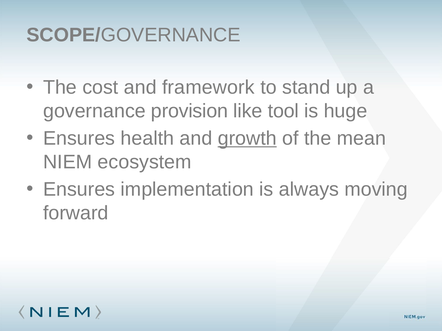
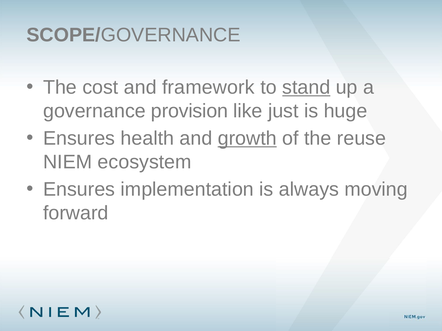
stand underline: none -> present
tool: tool -> just
mean: mean -> reuse
